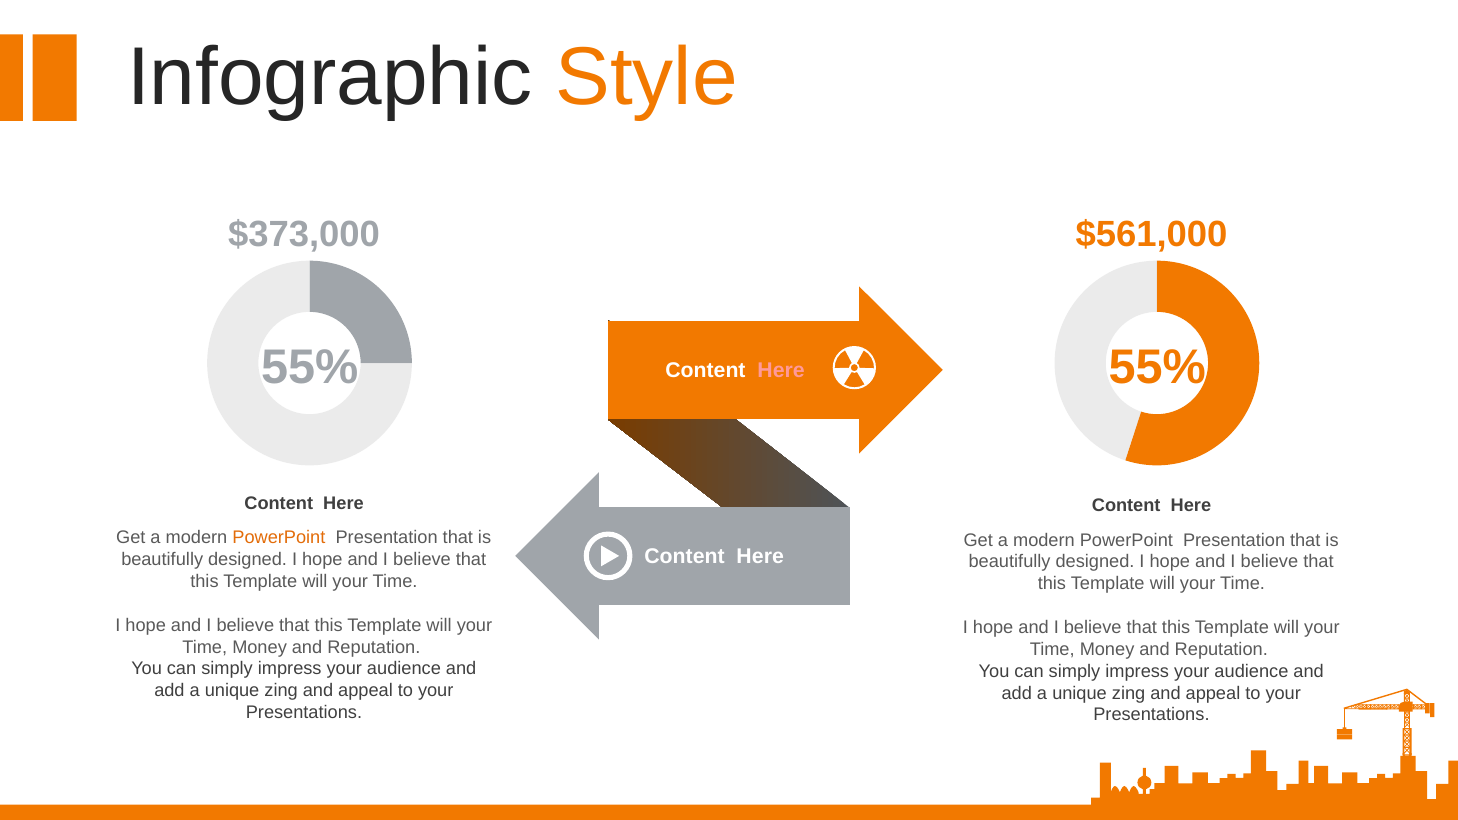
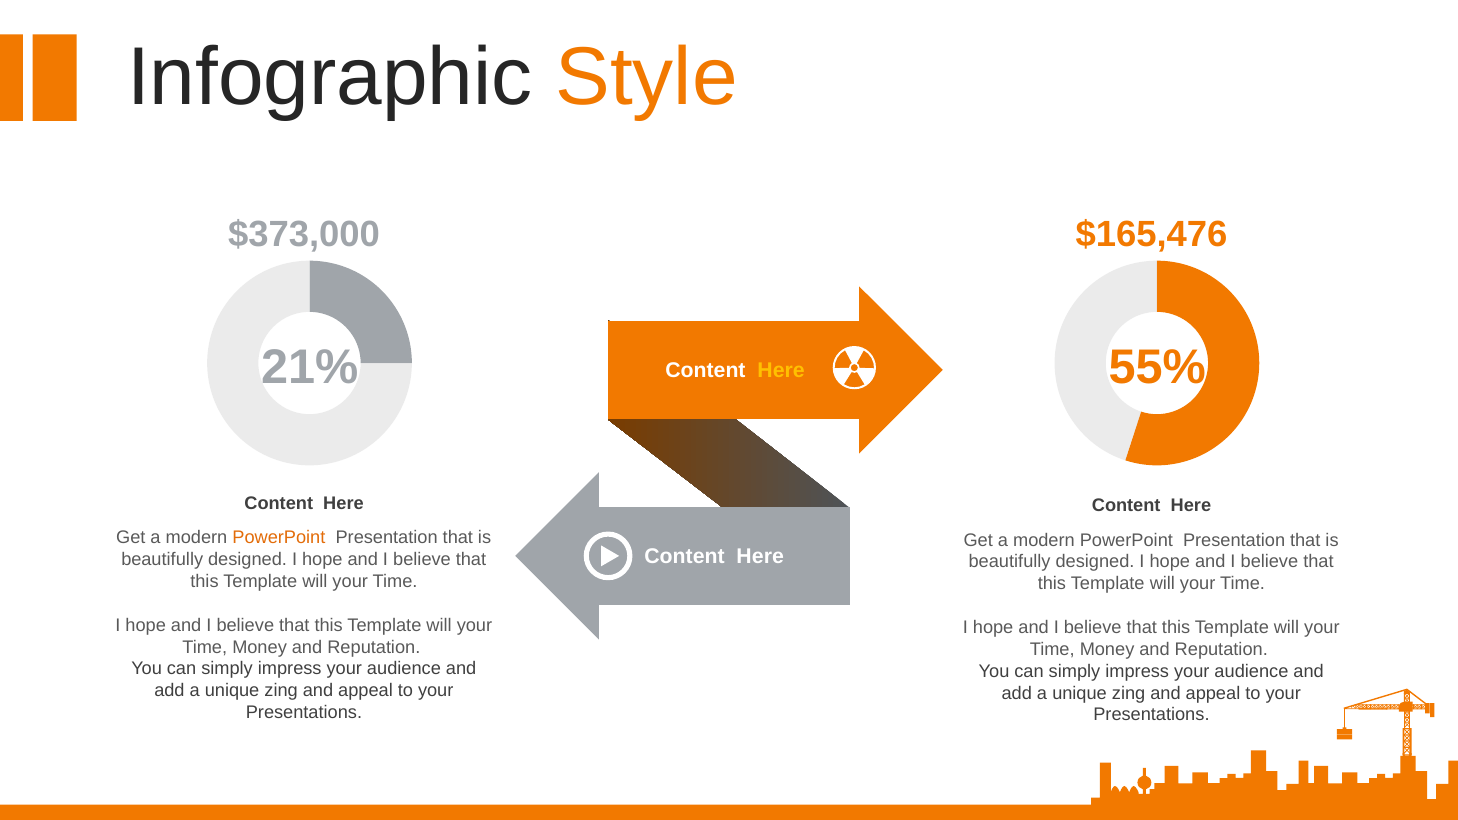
$561,000: $561,000 -> $165,476
55% at (310, 368): 55% -> 21%
Here at (781, 370) colour: pink -> yellow
